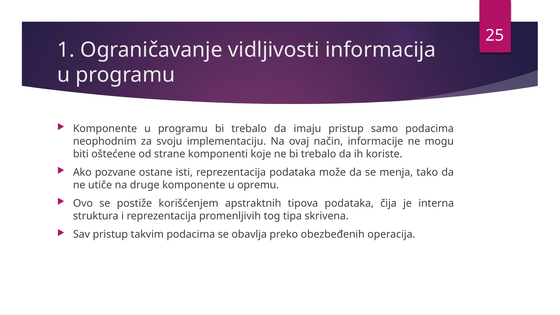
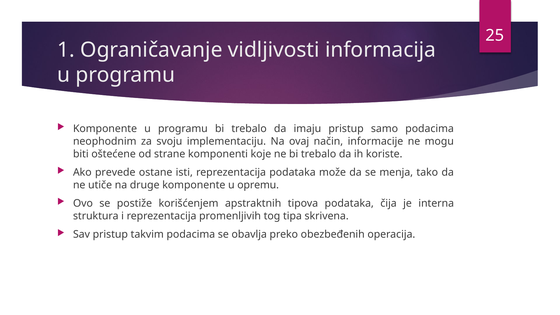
pozvane: pozvane -> prevede
